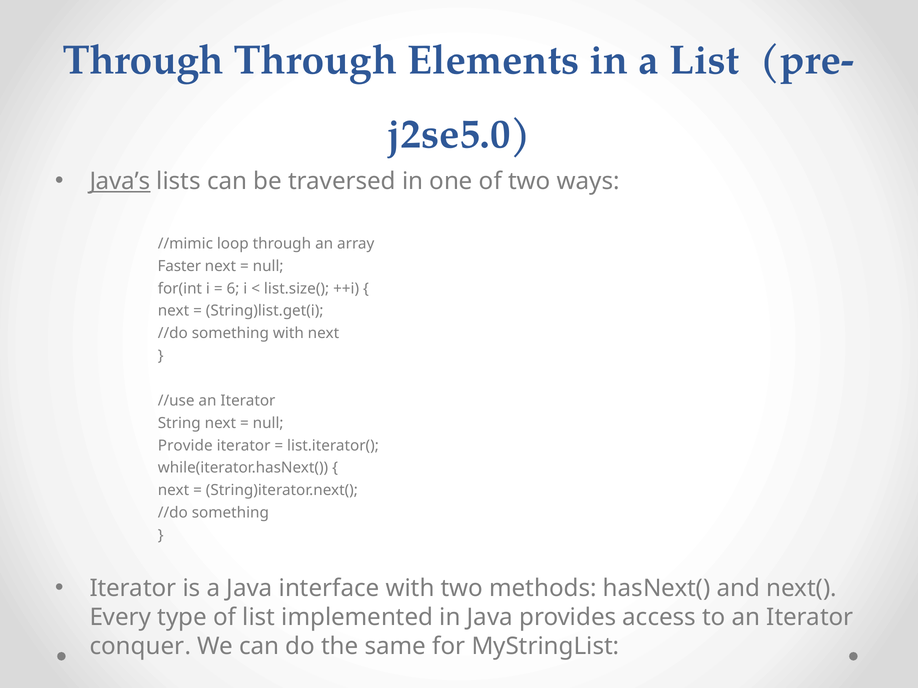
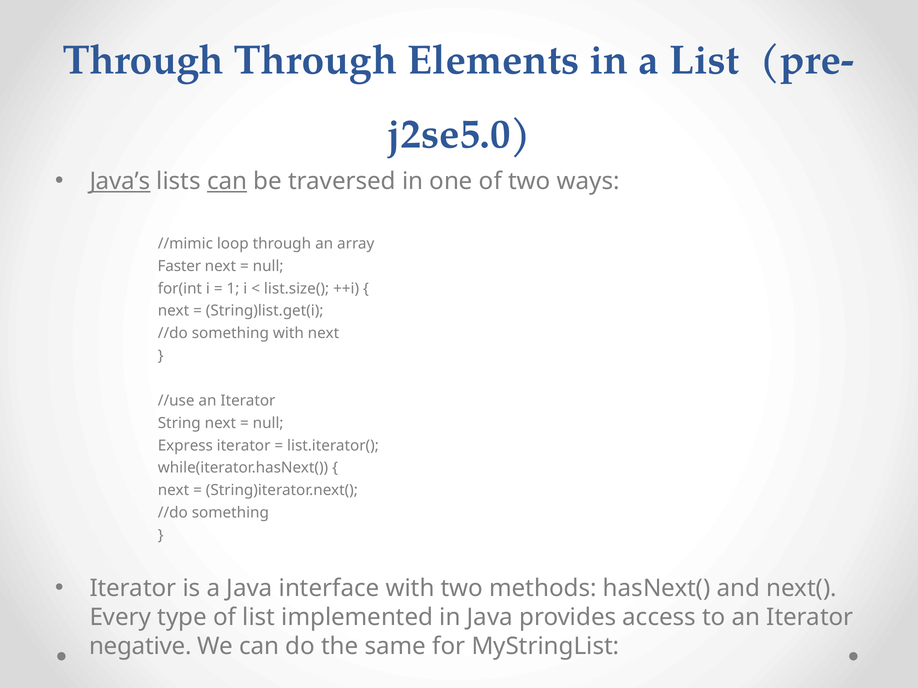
can at (227, 181) underline: none -> present
6: 6 -> 1
Provide: Provide -> Express
conquer: conquer -> negative
